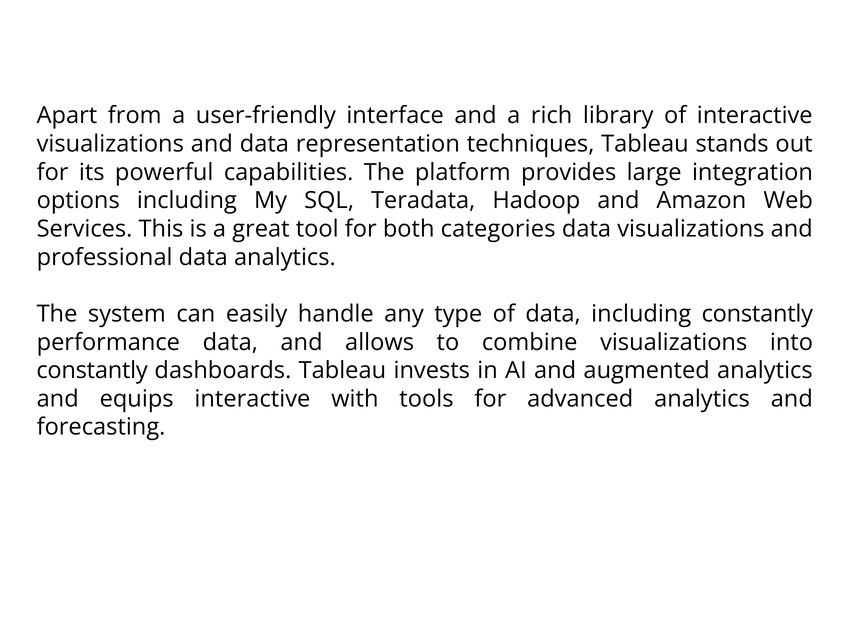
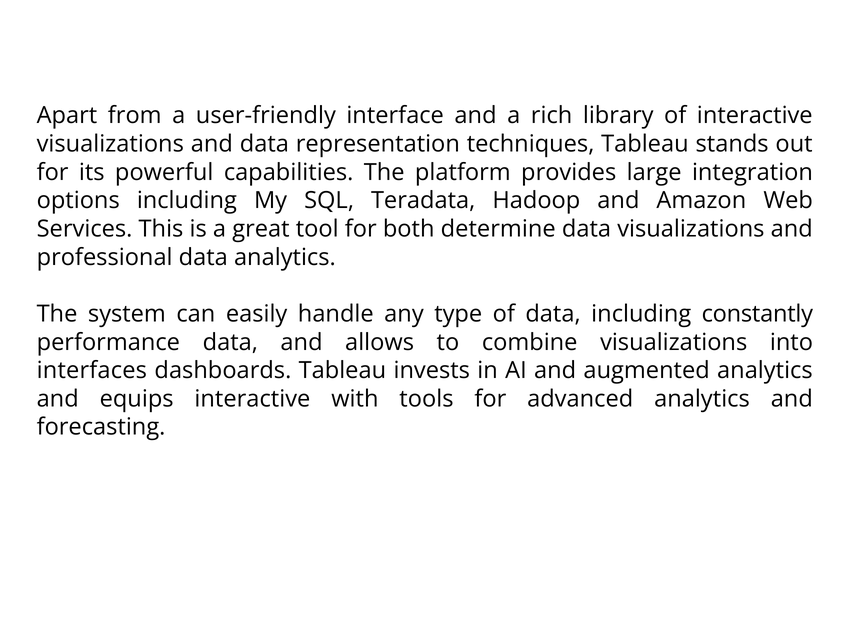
categories: categories -> determine
constantly at (92, 371): constantly -> interfaces
